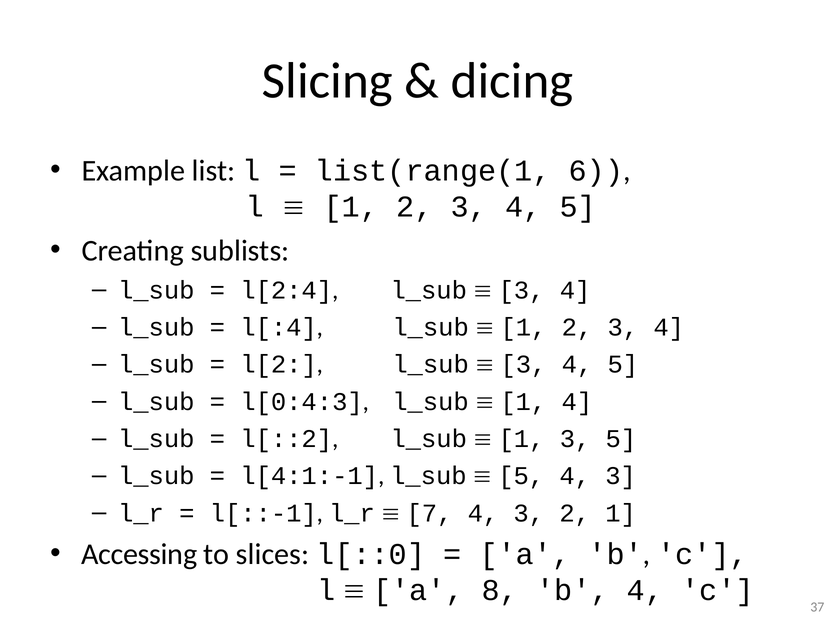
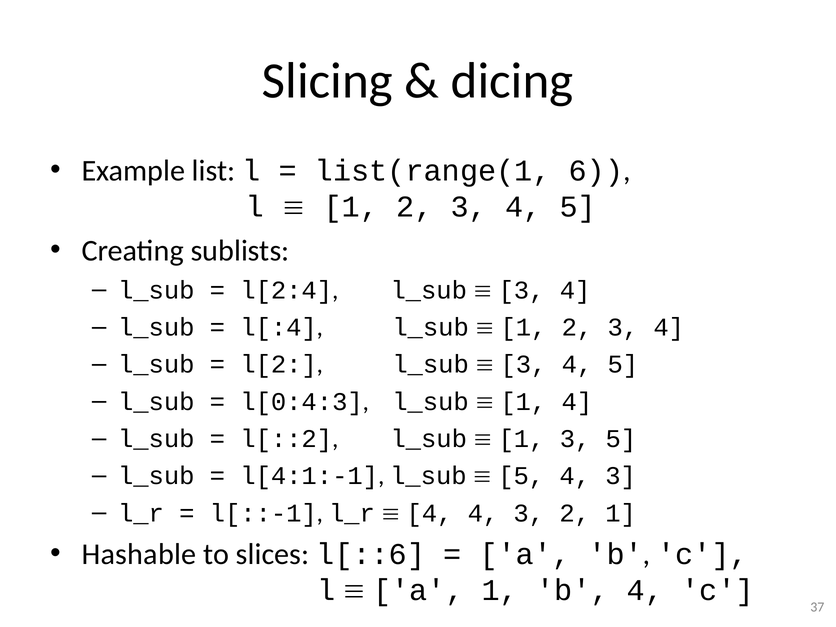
7 at (429, 513): 7 -> 4
Accessing: Accessing -> Hashable
l[::0: l[::0 -> l[::6
a 8: 8 -> 1
